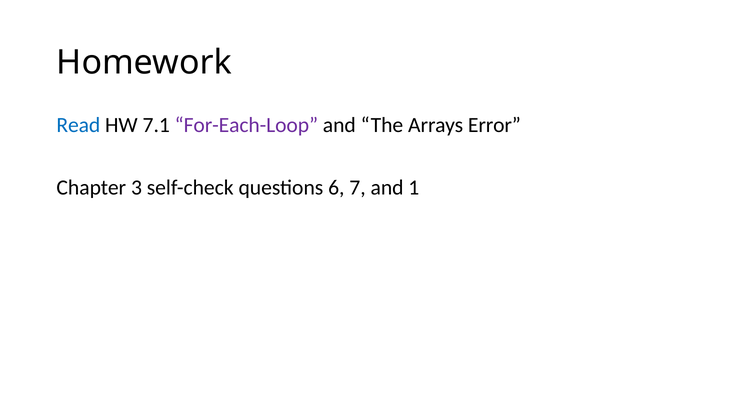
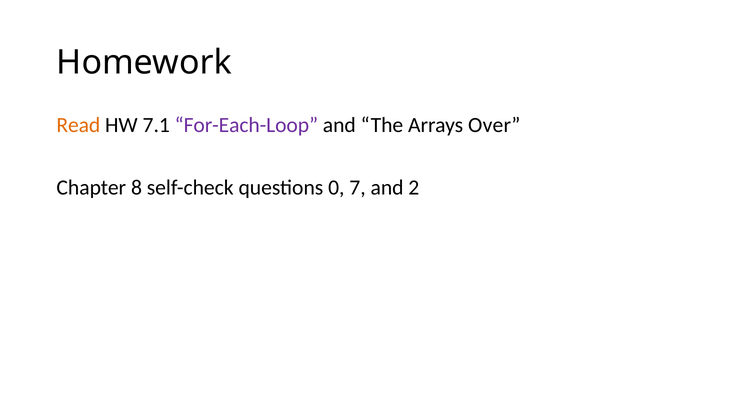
Read colour: blue -> orange
Error: Error -> Over
3: 3 -> 8
6: 6 -> 0
1: 1 -> 2
